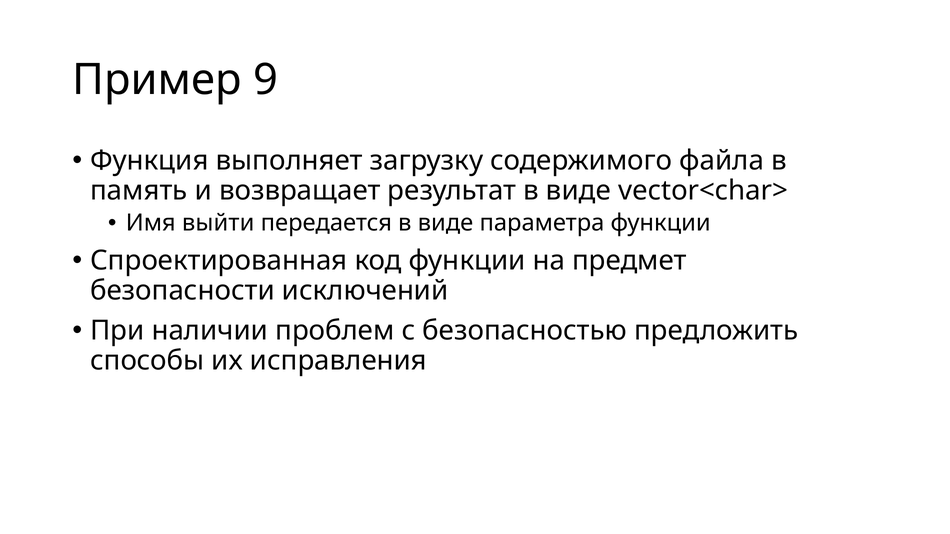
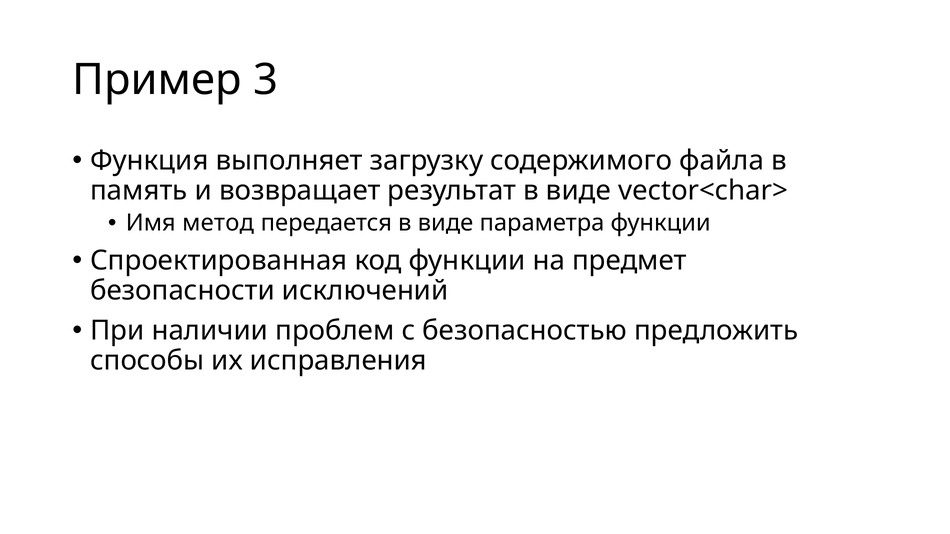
9: 9 -> 3
выйти: выйти -> метод
